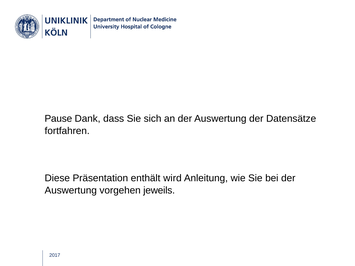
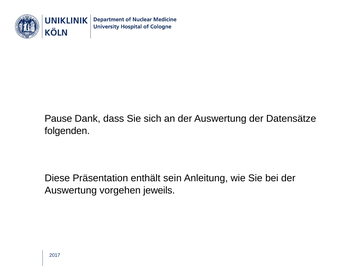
fortfahren: fortfahren -> folgenden
wird: wird -> sein
